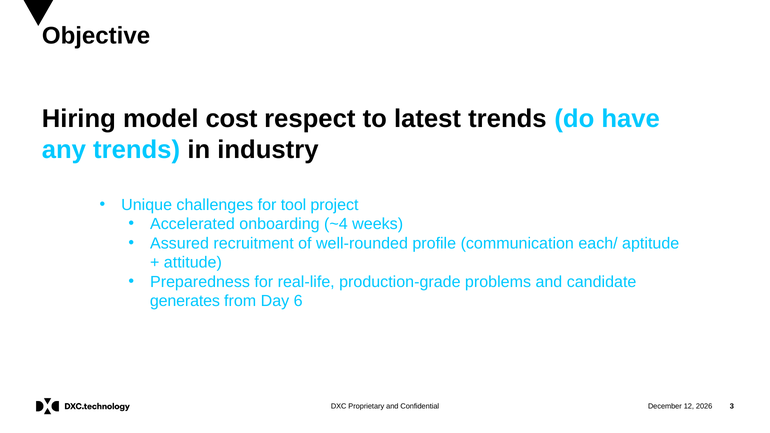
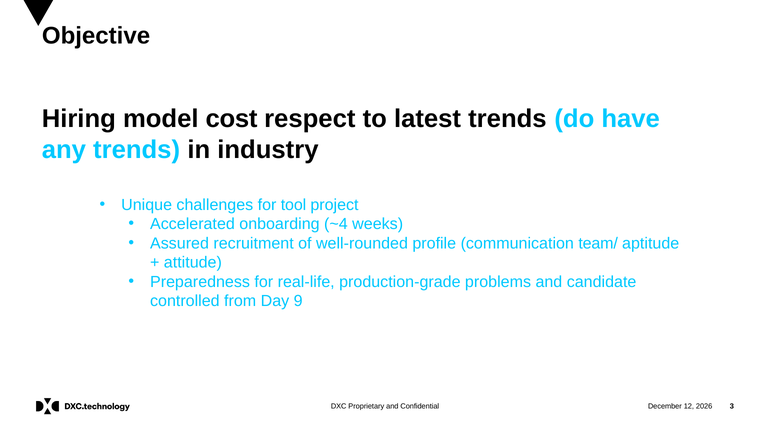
each/: each/ -> team/
generates: generates -> controlled
6: 6 -> 9
